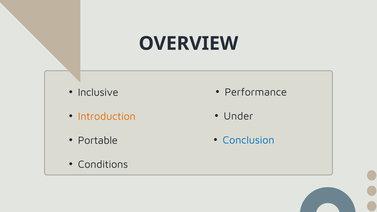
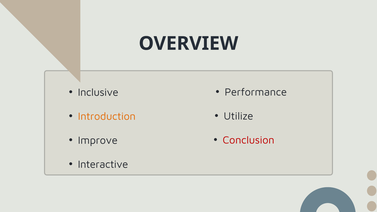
Under: Under -> Utilize
Conclusion colour: blue -> red
Portable: Portable -> Improve
Conditions: Conditions -> Interactive
